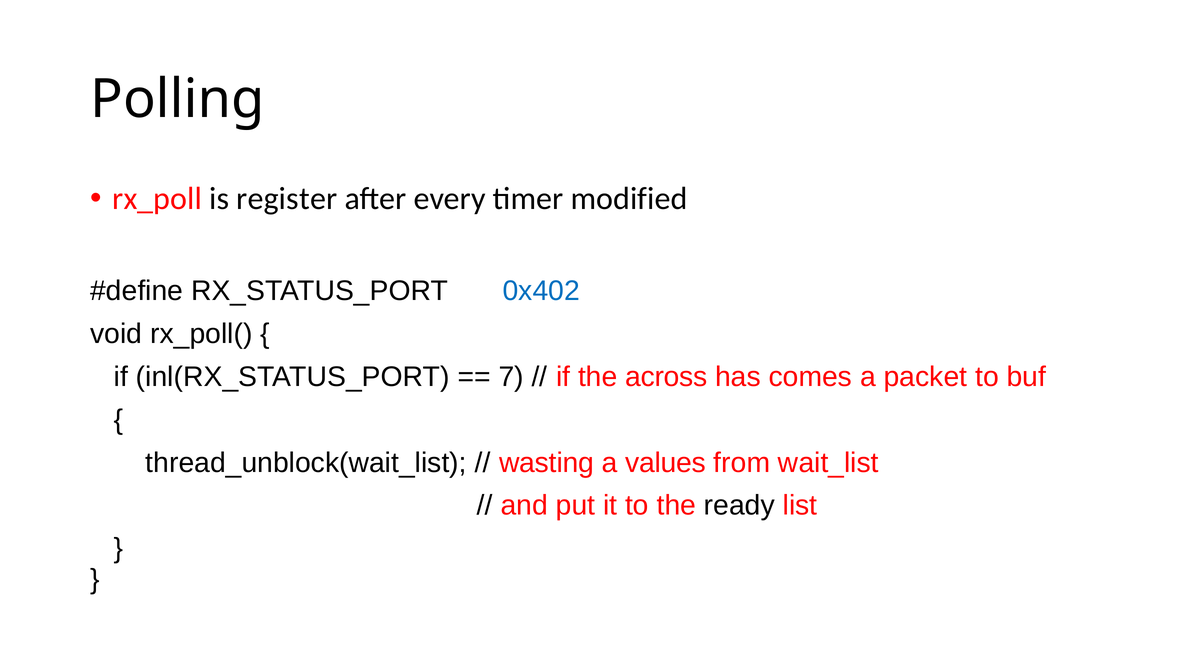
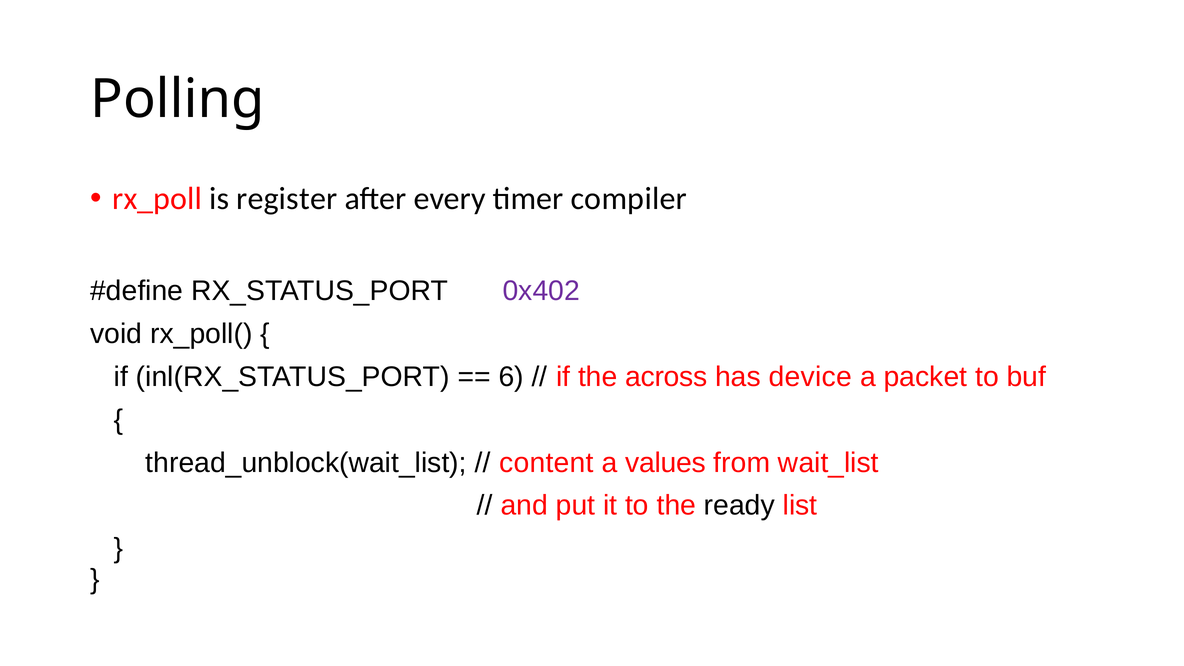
modified: modified -> compiler
0x402 colour: blue -> purple
7: 7 -> 6
comes: comes -> device
wasting: wasting -> content
